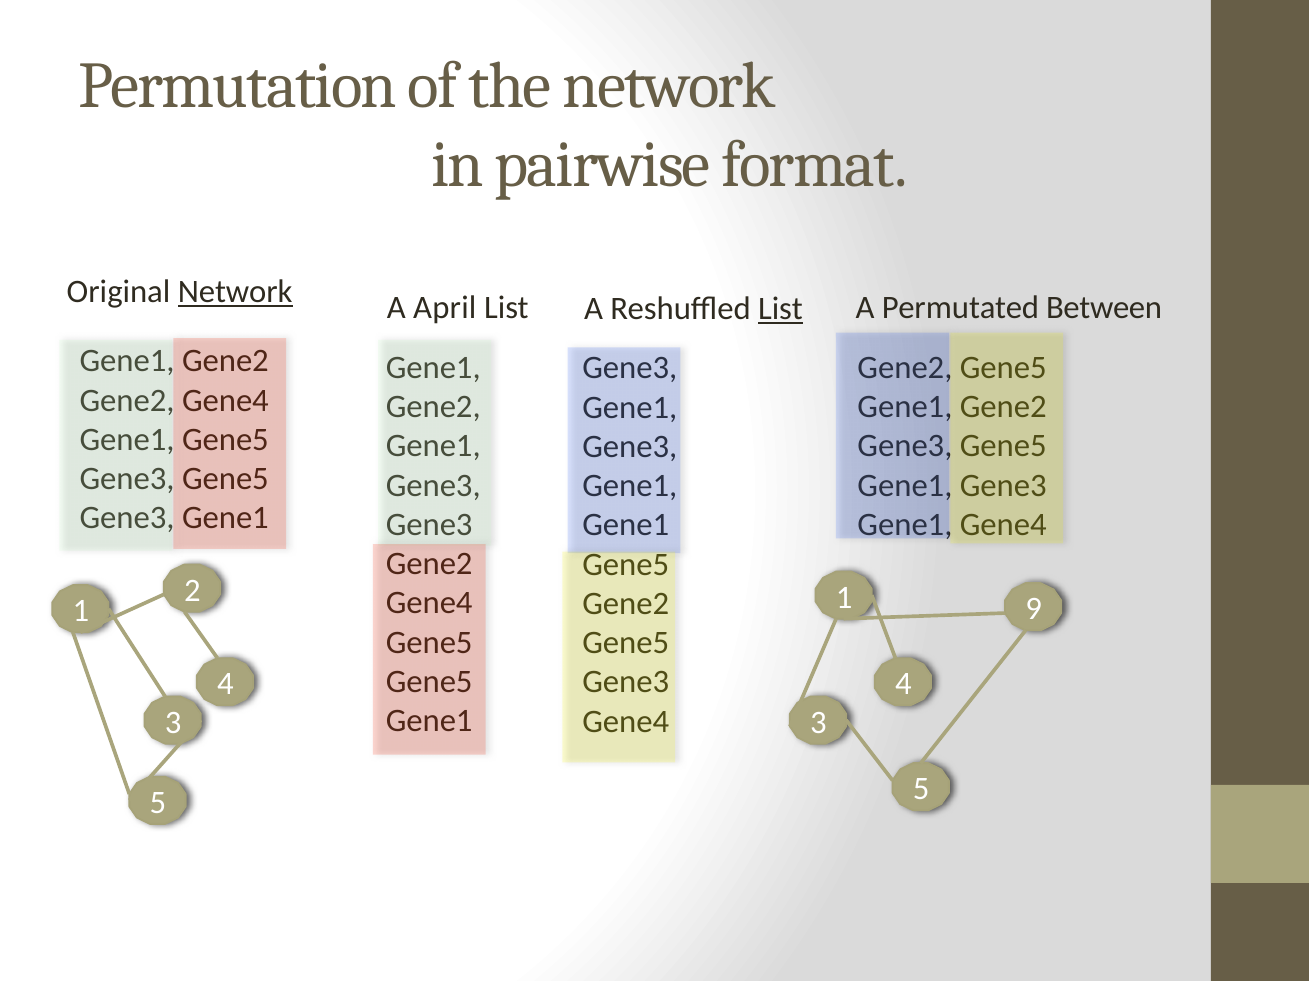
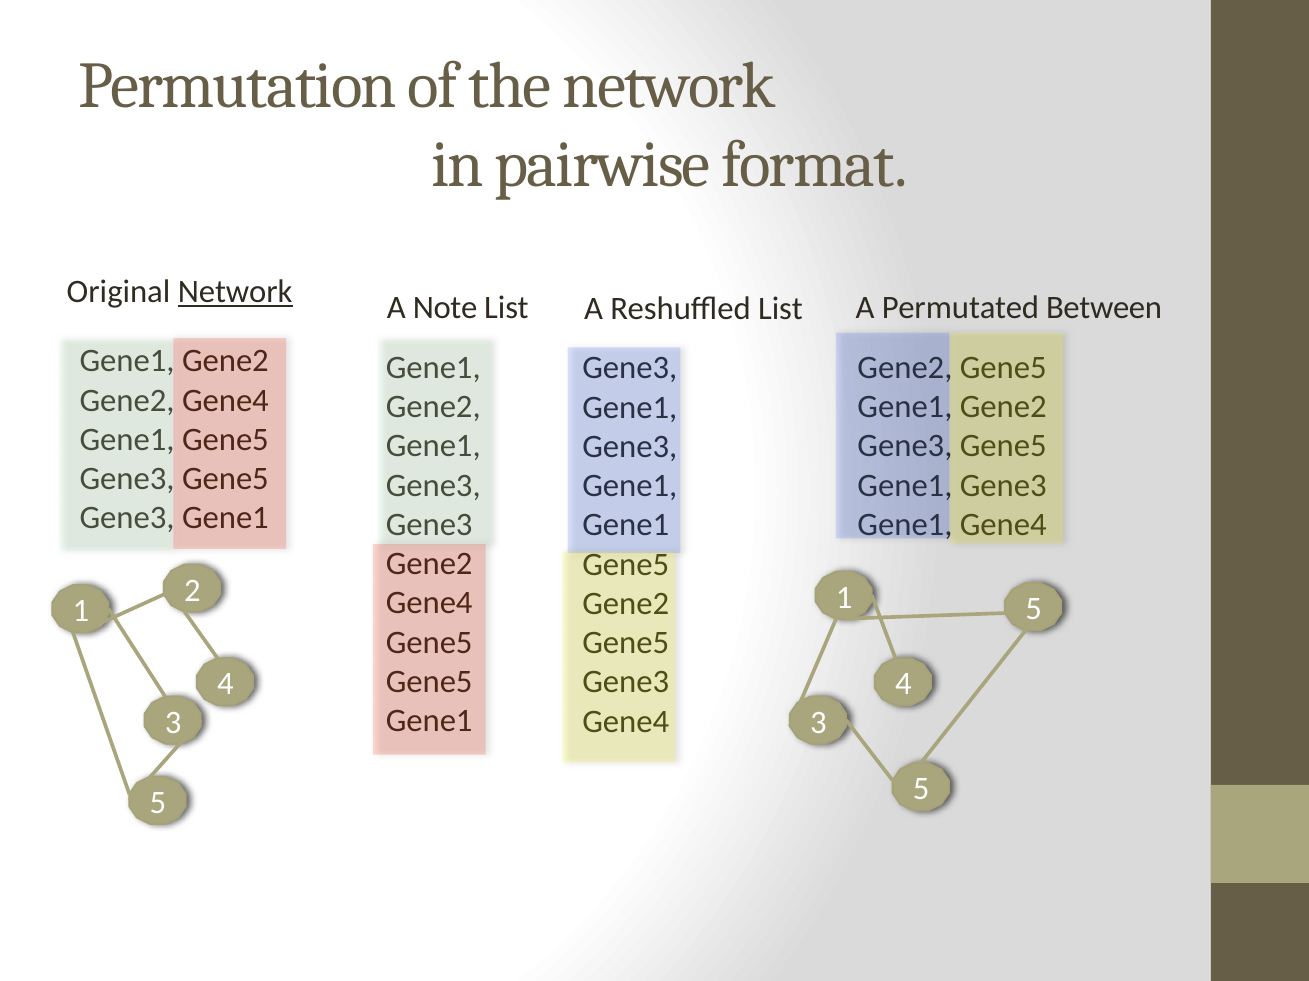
April: April -> Note
List at (780, 309) underline: present -> none
1 9: 9 -> 5
